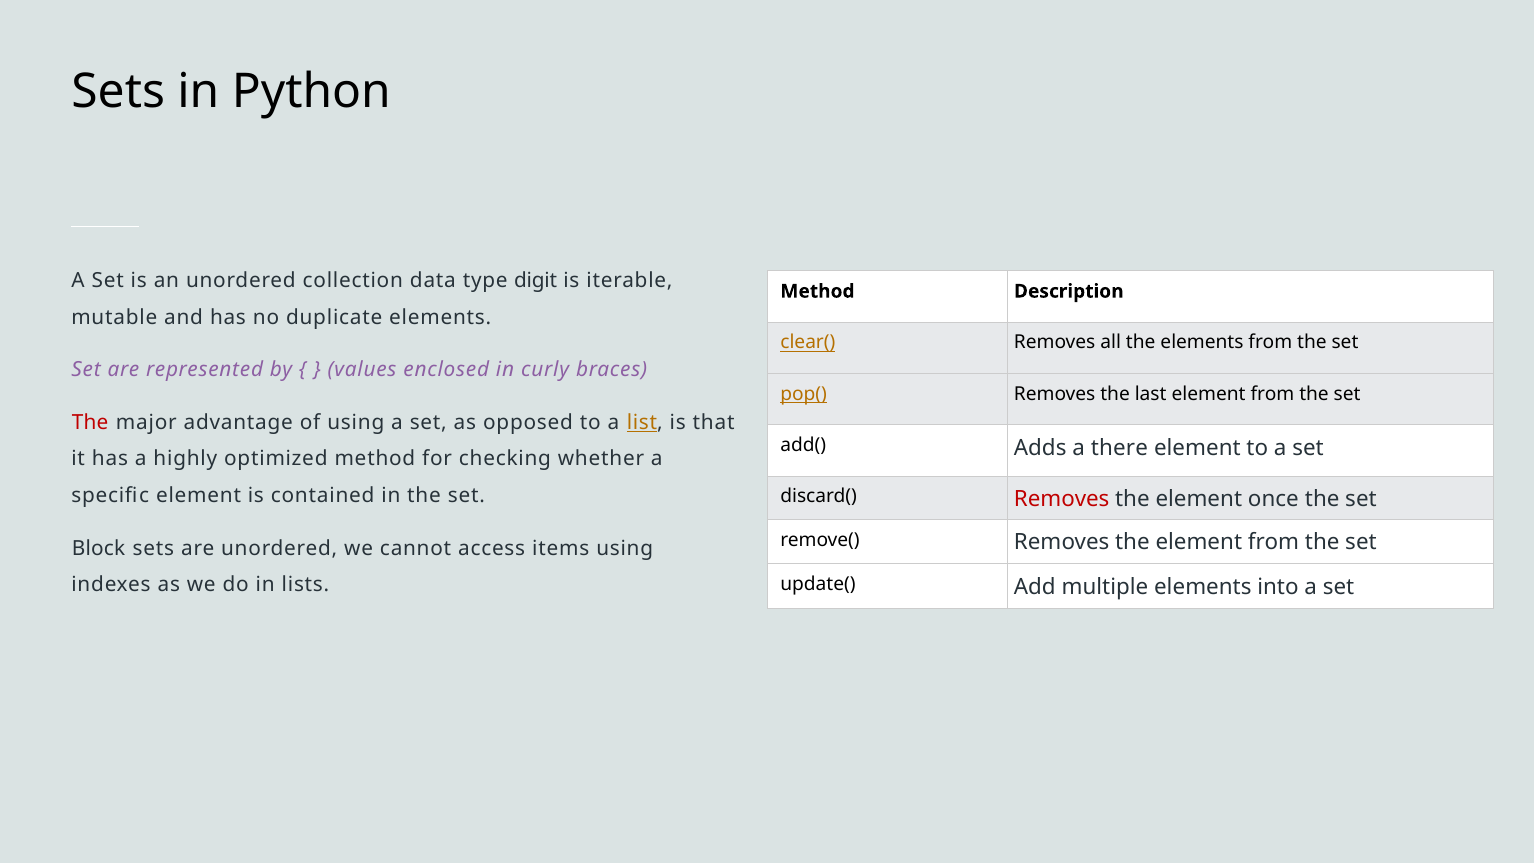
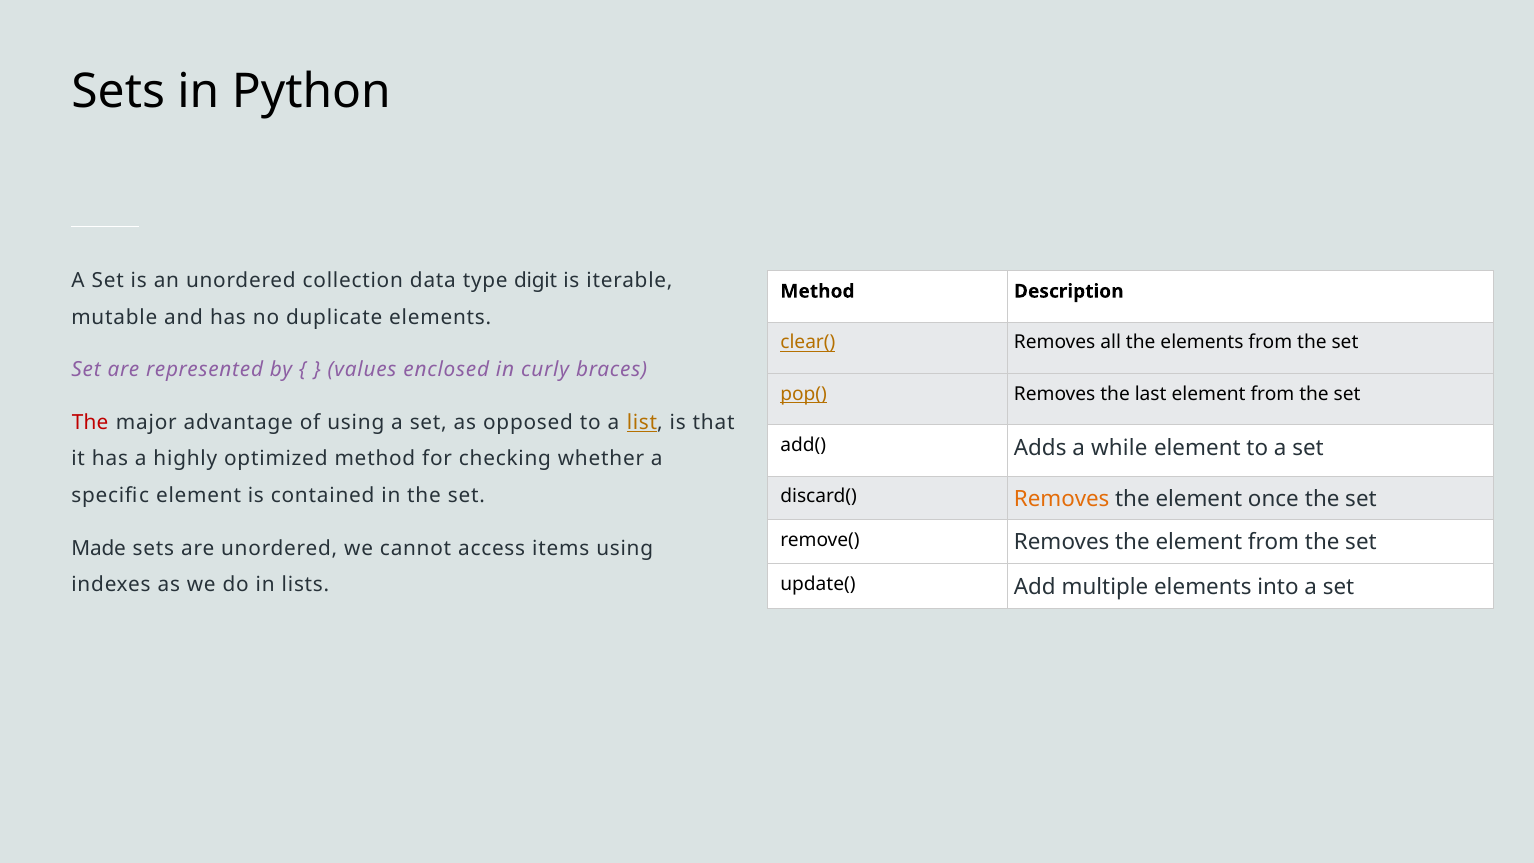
there: there -> while
Removes at (1062, 499) colour: red -> orange
Block: Block -> Made
